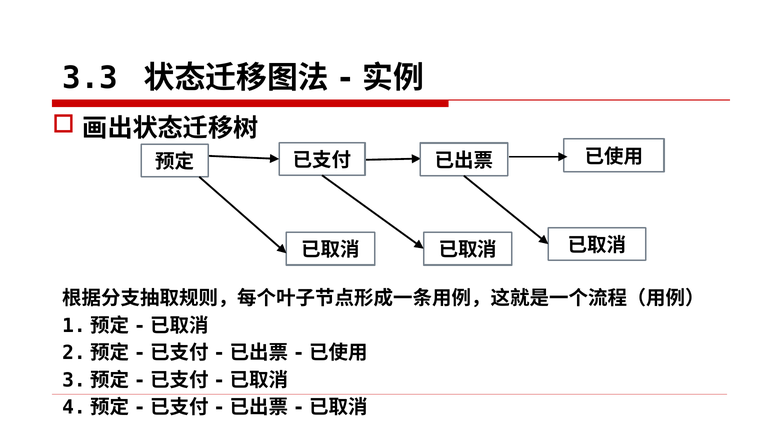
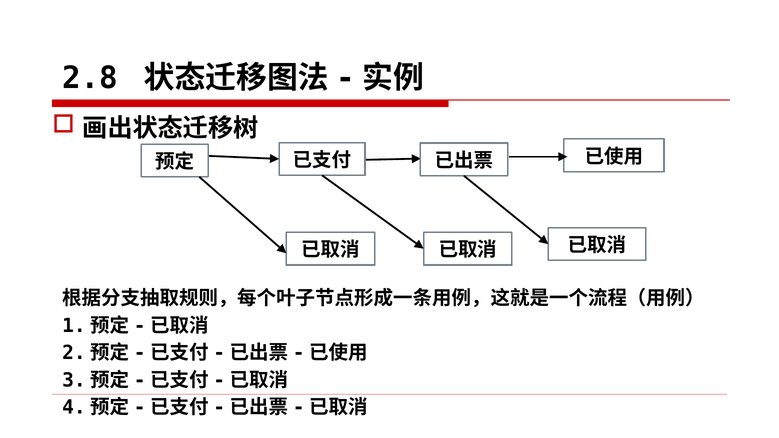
3.3: 3.3 -> 2.8
